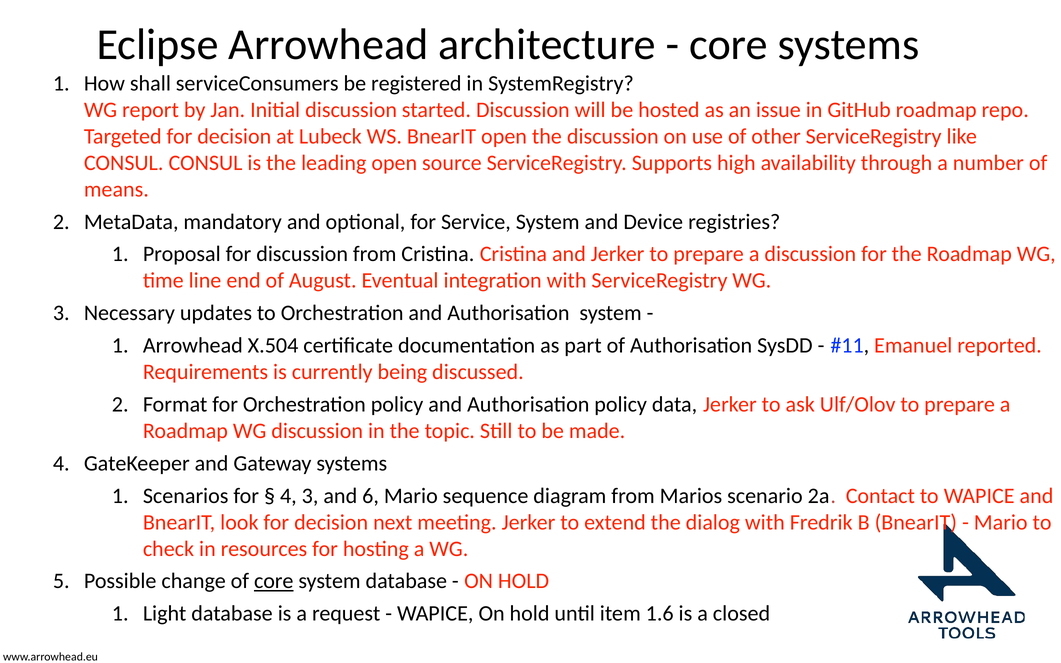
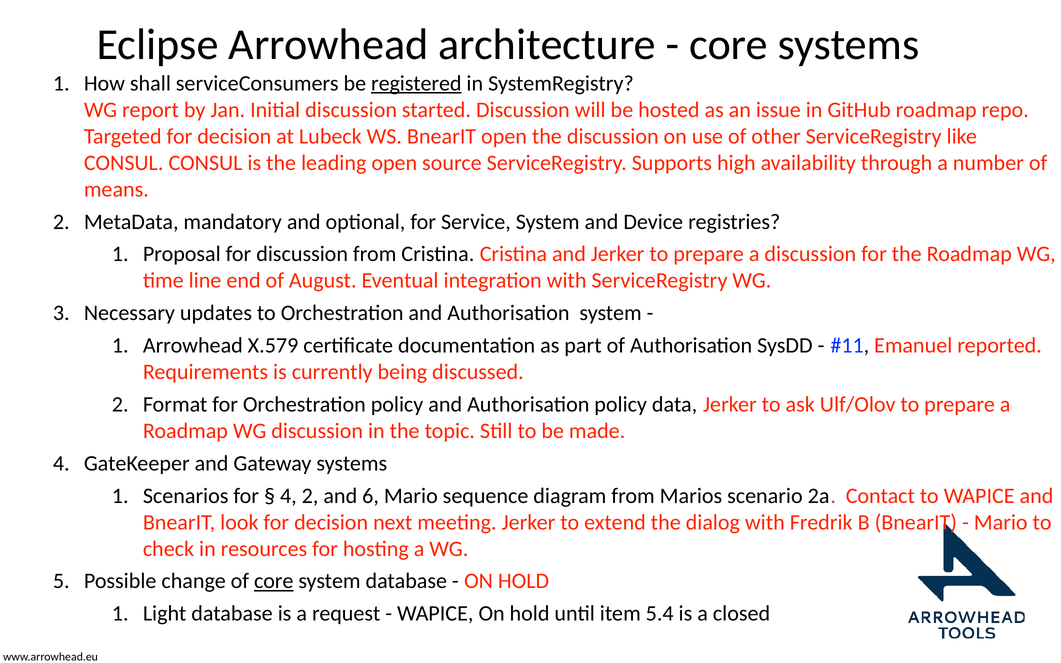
registered underline: none -> present
X.504: X.504 -> X.579
4 3: 3 -> 2
1.6: 1.6 -> 5.4
